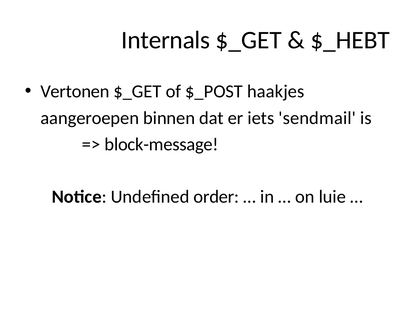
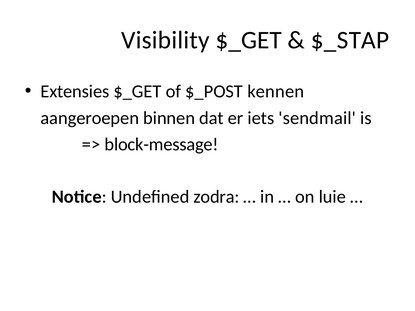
Internals: Internals -> Visibility
$_HEBT: $_HEBT -> $_STAP
Vertonen: Vertonen -> Extensies
haakjes: haakjes -> kennen
order: order -> zodra
